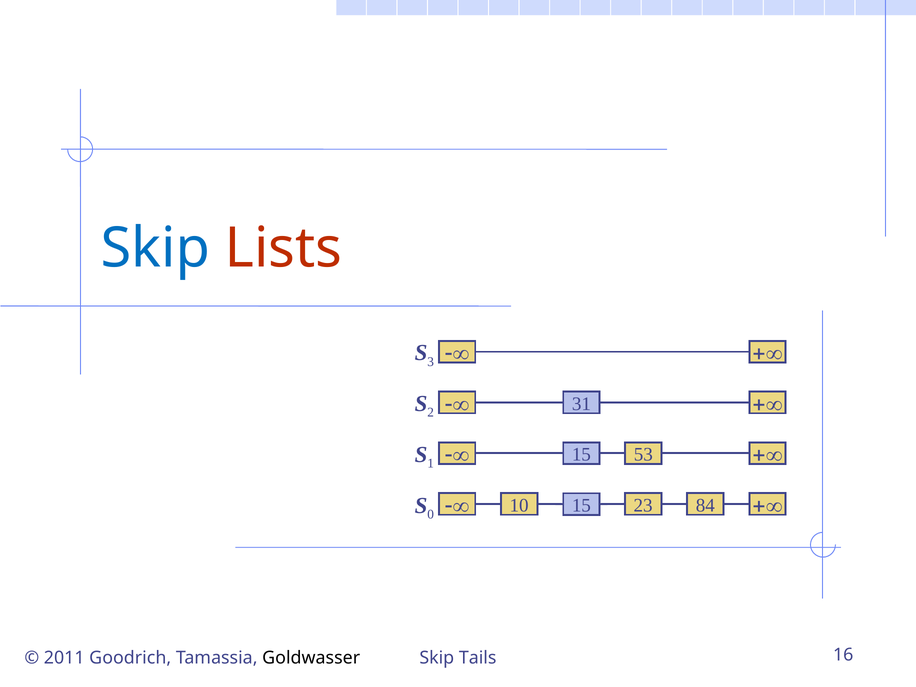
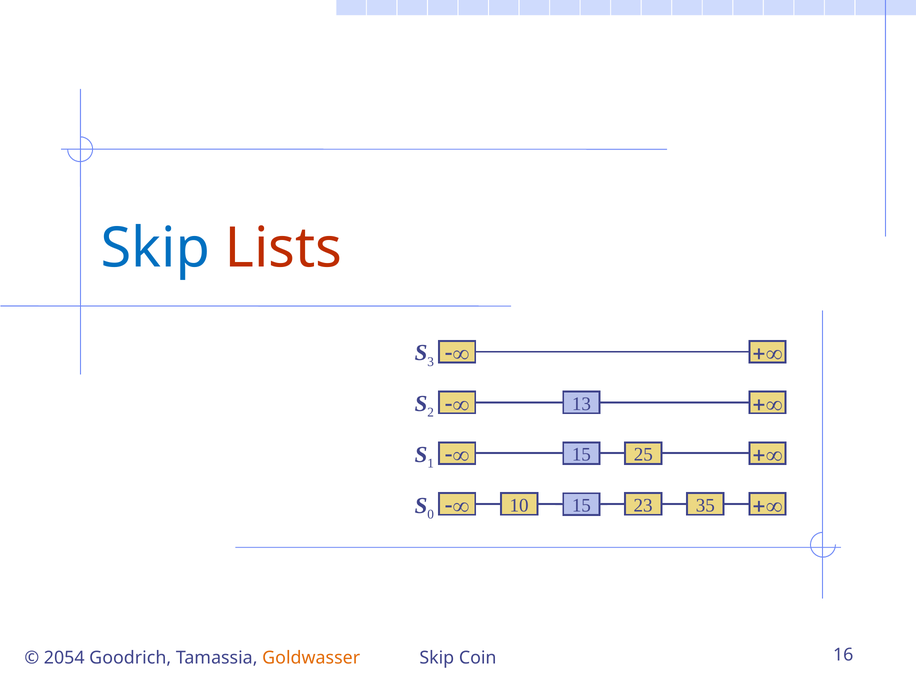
31: 31 -> 13
53: 53 -> 25
84: 84 -> 35
2011: 2011 -> 2054
Goldwasser colour: black -> orange
Tails: Tails -> Coin
